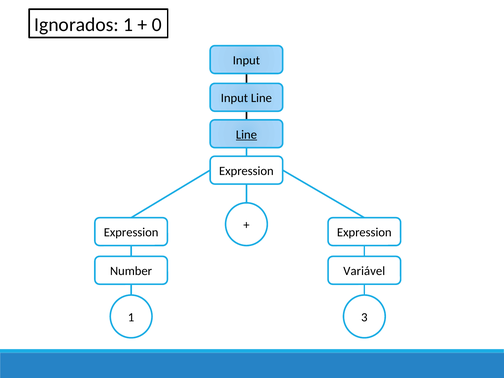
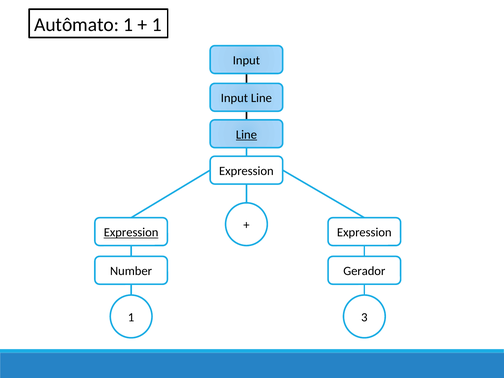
Ignorados: Ignorados -> Autômato
0 at (157, 25): 0 -> 1
Expression at (131, 232) underline: none -> present
Variável: Variável -> Gerador
